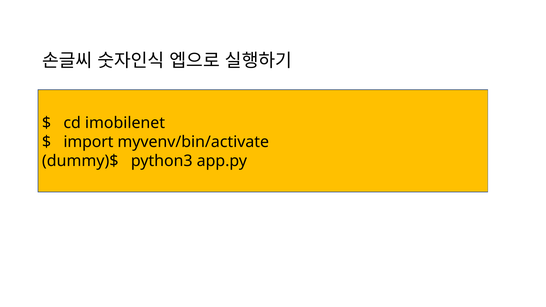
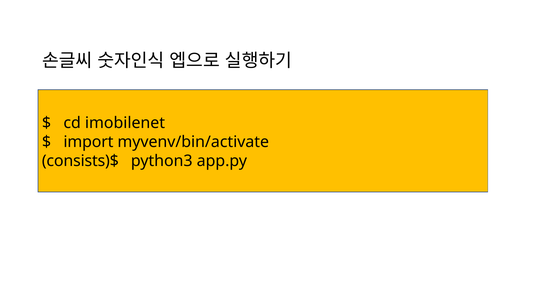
dummy)$: dummy)$ -> consists)$
